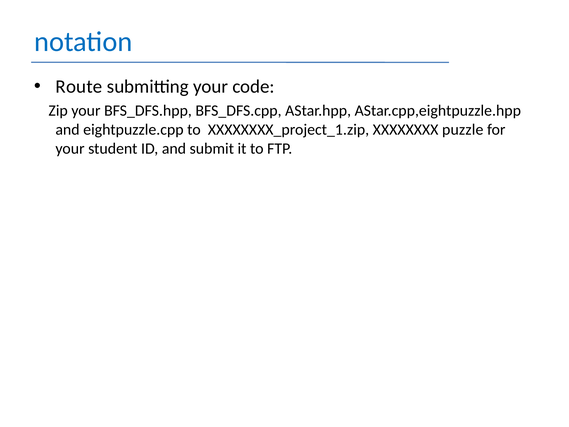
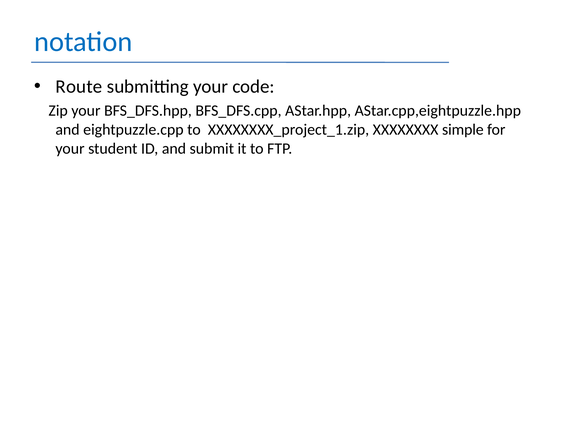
puzzle: puzzle -> simple
